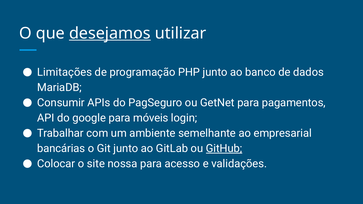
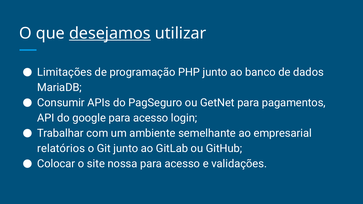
google para móveis: móveis -> acesso
bancárias: bancárias -> relatórios
GitHub underline: present -> none
